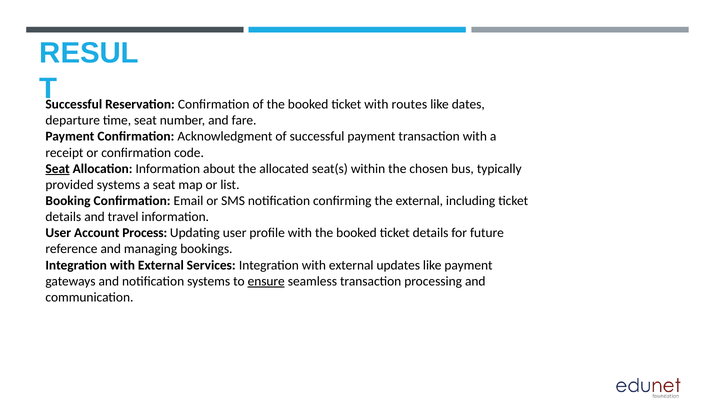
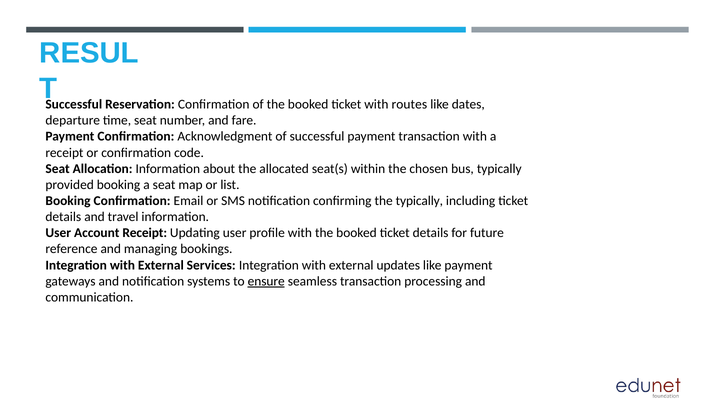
Seat at (58, 169) underline: present -> none
provided systems: systems -> booking
the external: external -> typically
Account Process: Process -> Receipt
